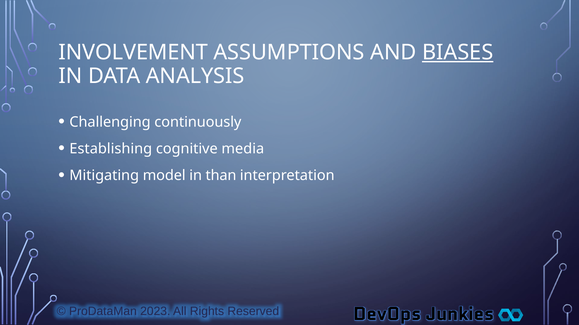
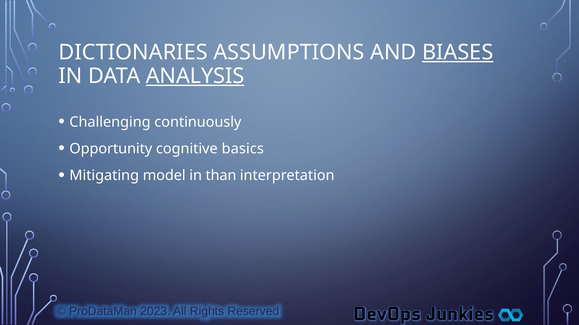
INVOLVEMENT: INVOLVEMENT -> DICTIONARIES
ANALYSIS underline: none -> present
Establishing: Establishing -> Opportunity
media: media -> basics
